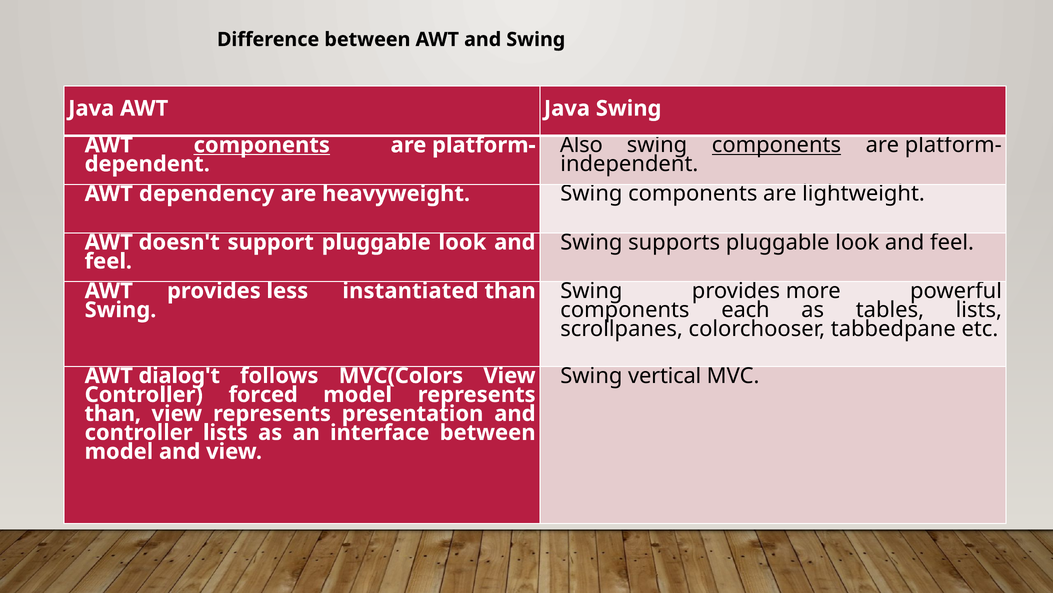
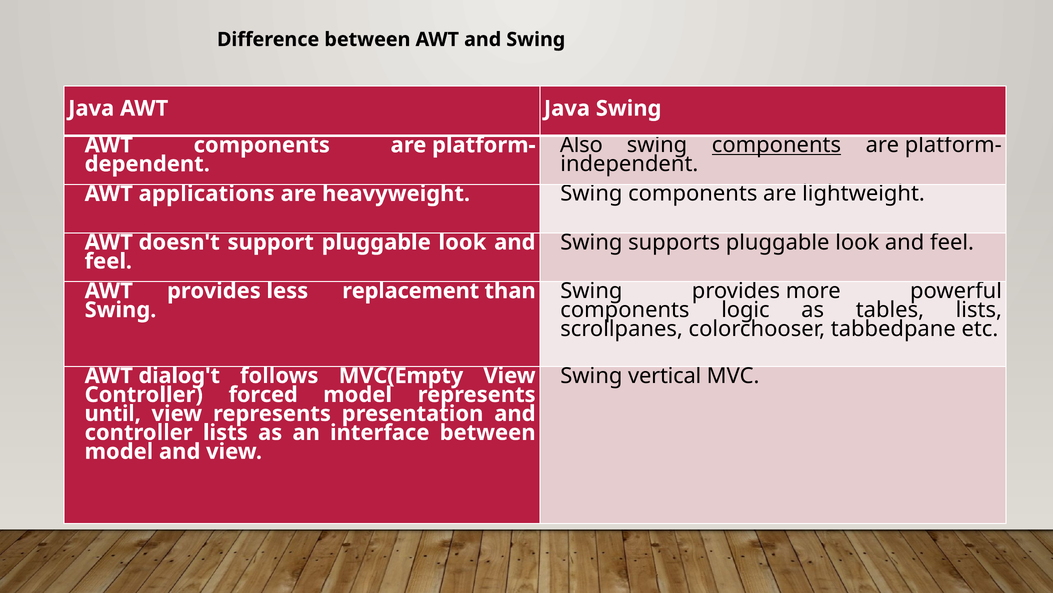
components at (262, 145) underline: present -> none
dependency: dependency -> applications
instantiated: instantiated -> replacement
each: each -> logic
MVC(Colors: MVC(Colors -> MVC(Empty
than at (113, 413): than -> until
